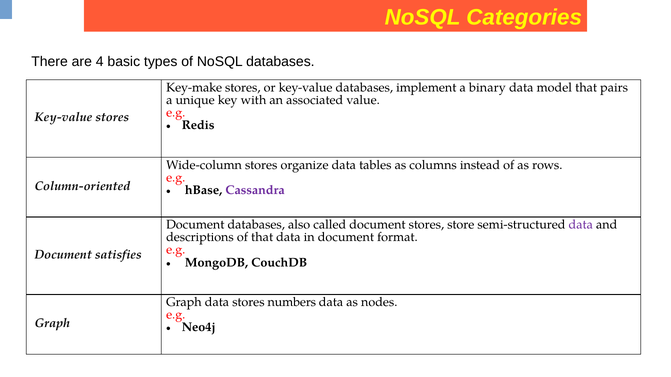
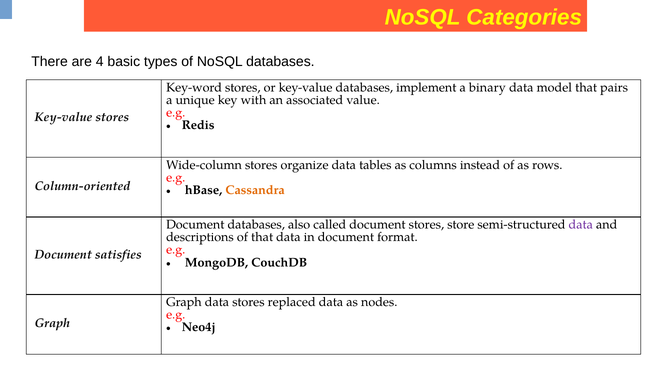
Key-make: Key-make -> Key-word
Cassandra colour: purple -> orange
numbers: numbers -> replaced
